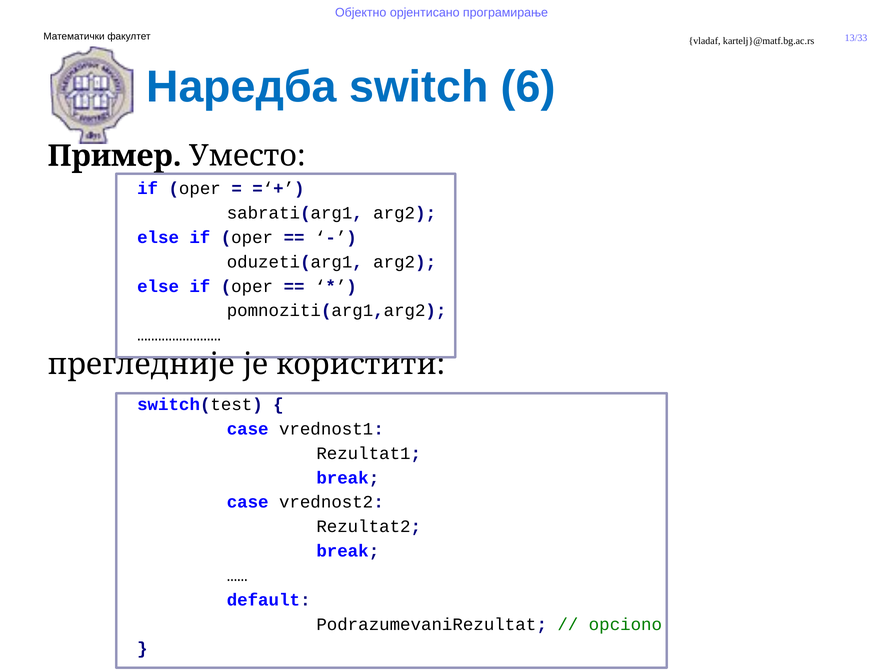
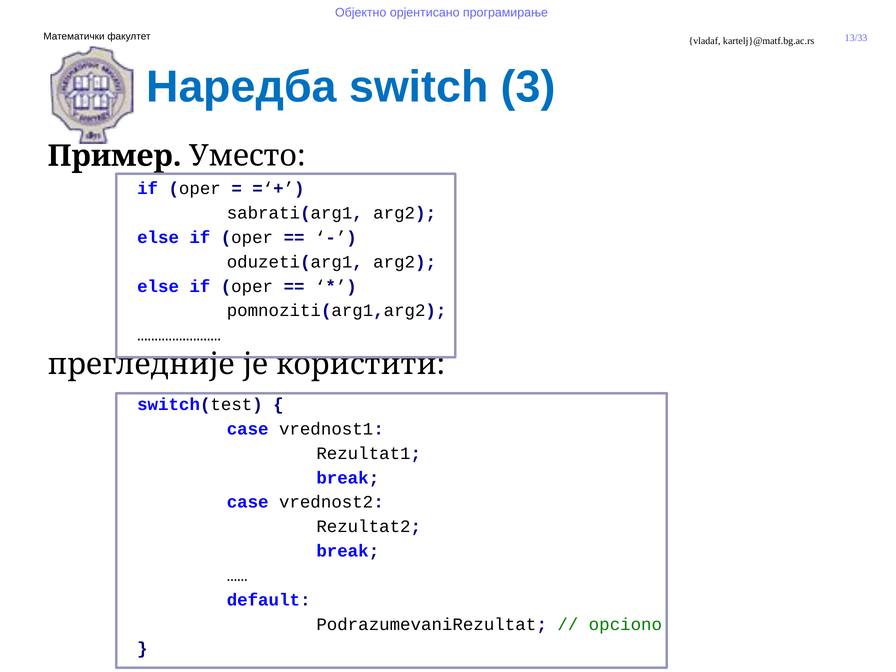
6: 6 -> 3
